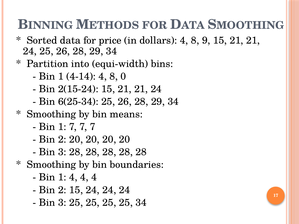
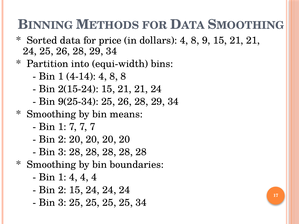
8 0: 0 -> 8
6(25-34: 6(25-34 -> 9(25-34
